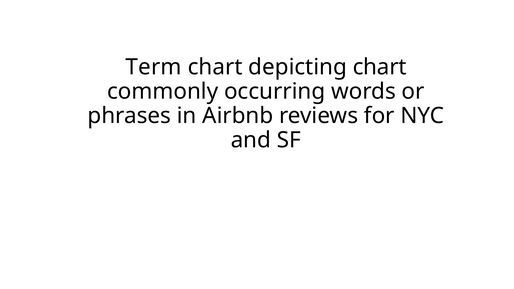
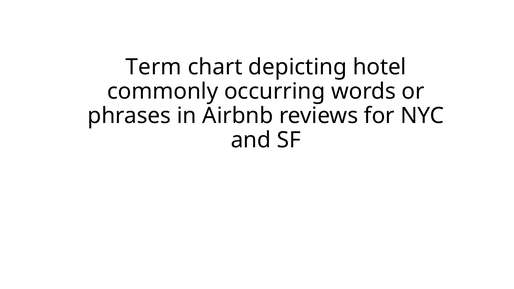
depicting chart: chart -> hotel
